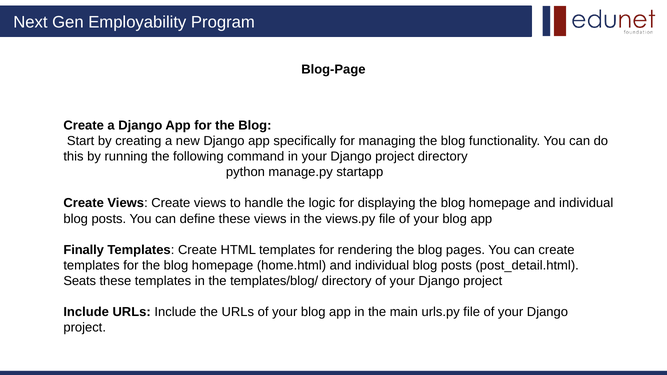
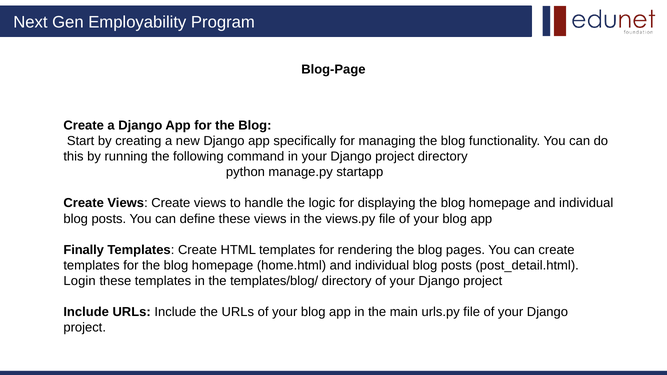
Seats: Seats -> Login
